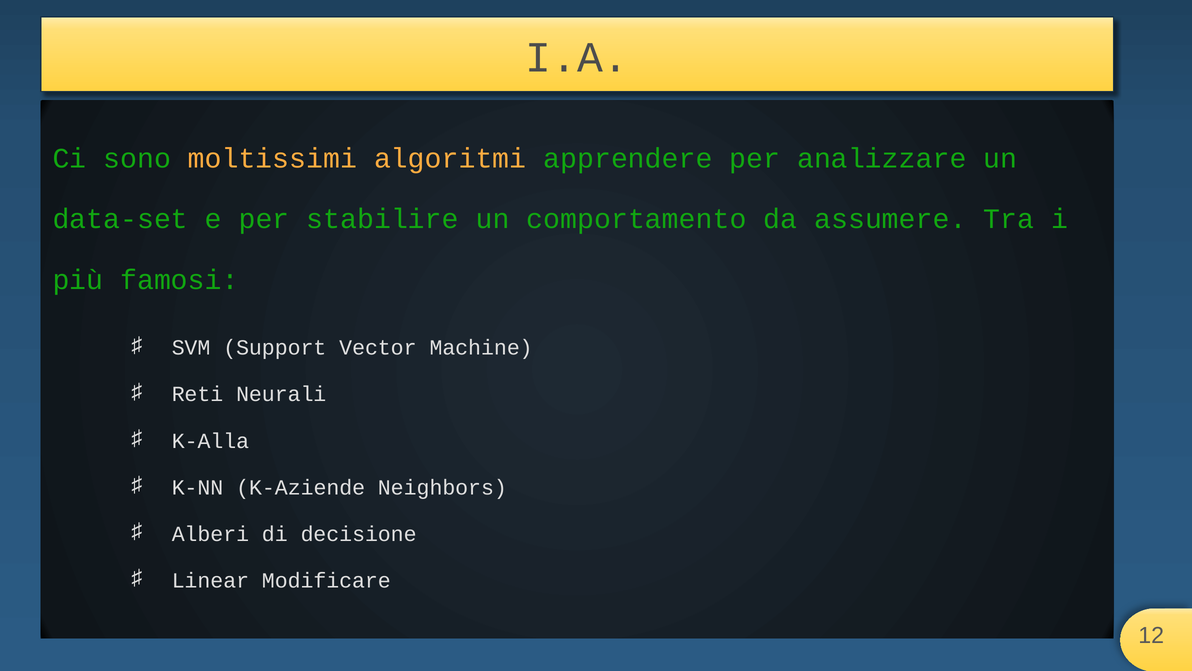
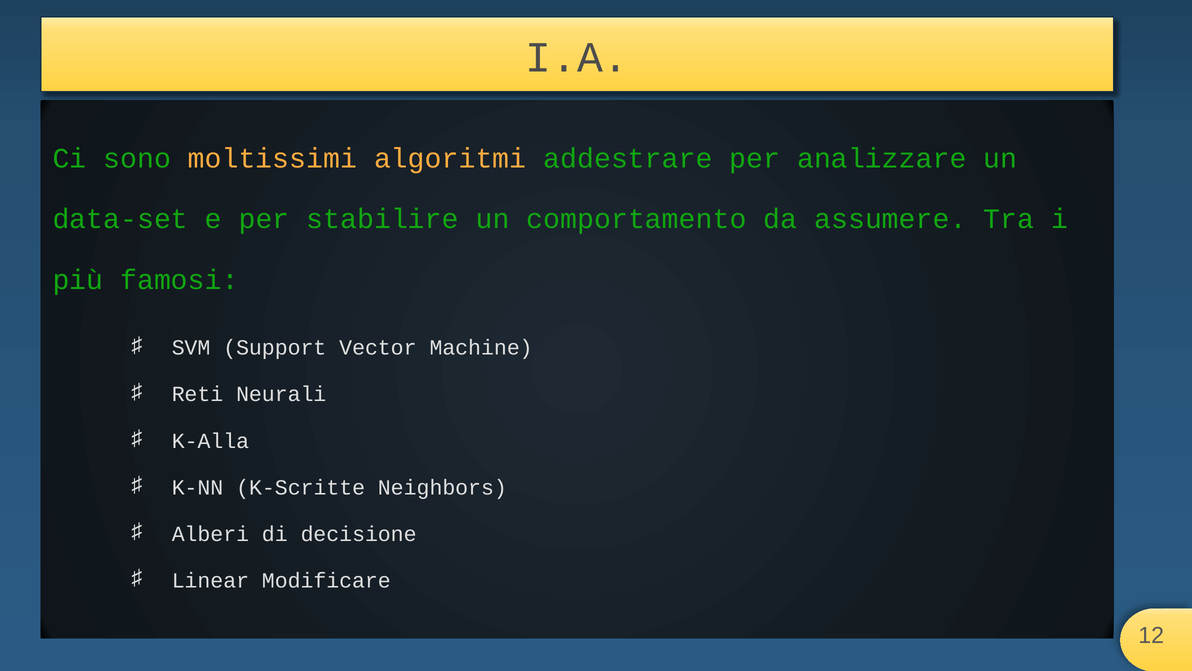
apprendere: apprendere -> addestrare
K-Aziende: K-Aziende -> K-Scritte
